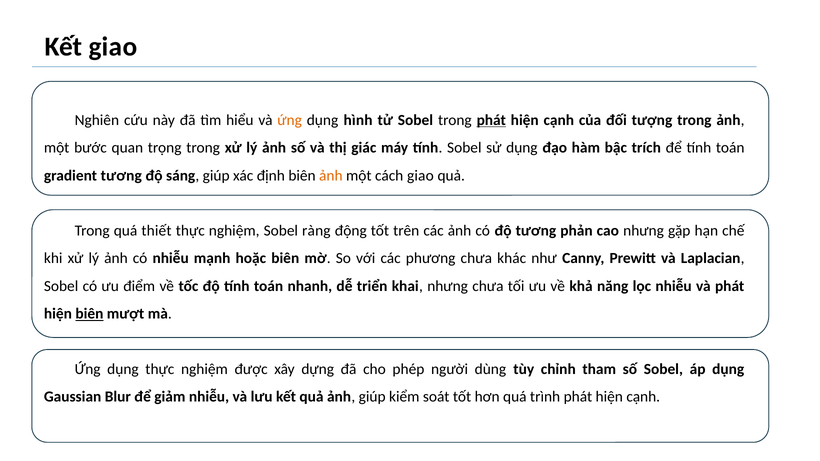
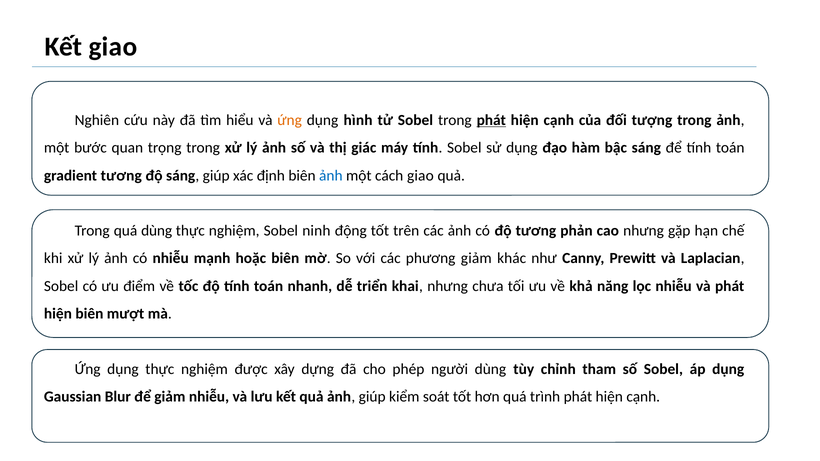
bậc trích: trích -> sáng
ảnh at (331, 176) colour: orange -> blue
quá thiết: thiết -> dùng
ràng: ràng -> ninh
phương chưa: chưa -> giảm
biên at (89, 314) underline: present -> none
